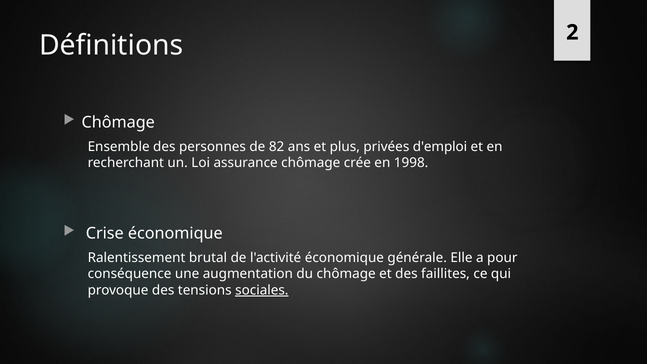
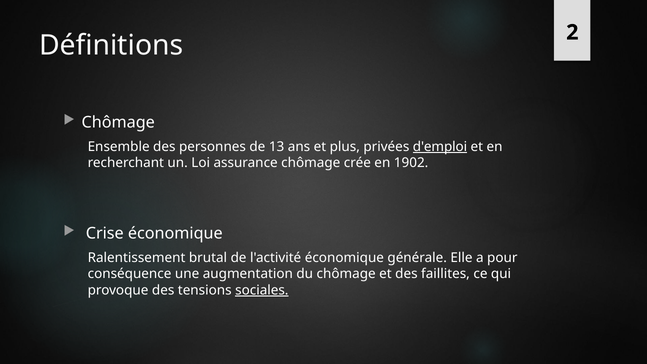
82: 82 -> 13
d'emploi underline: none -> present
1998: 1998 -> 1902
